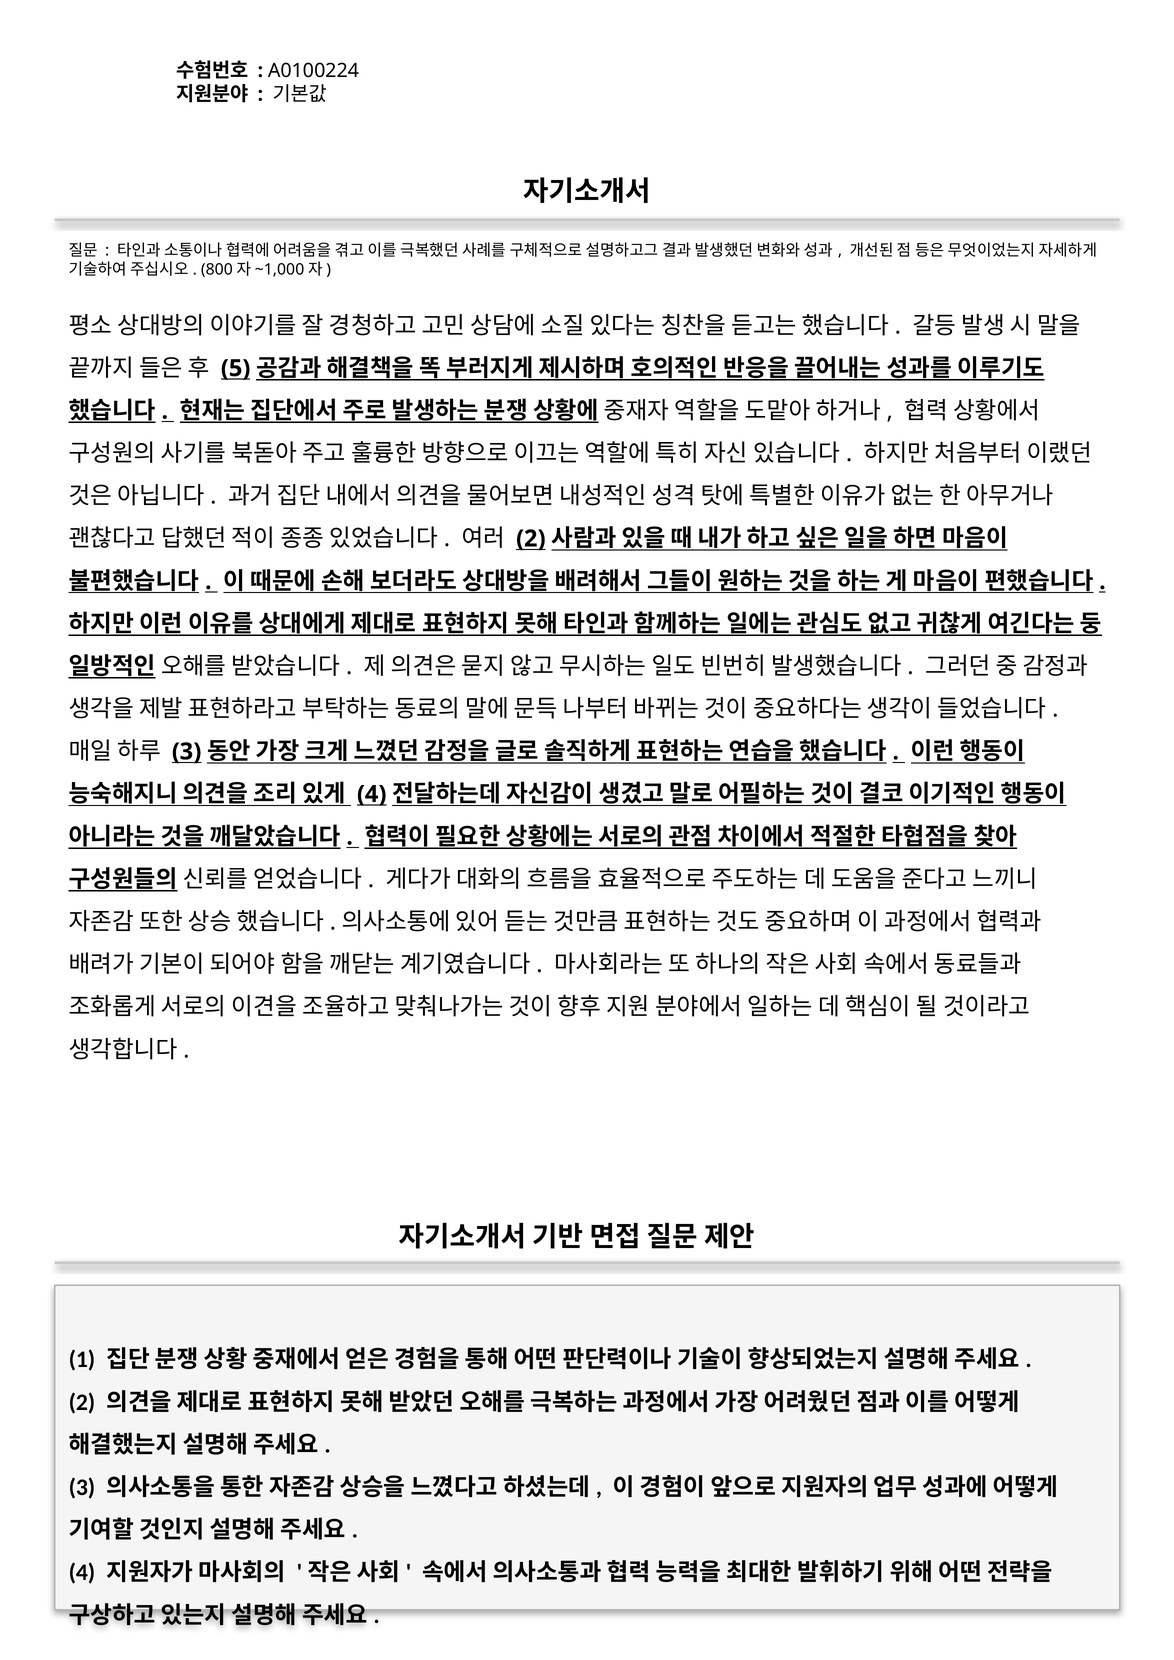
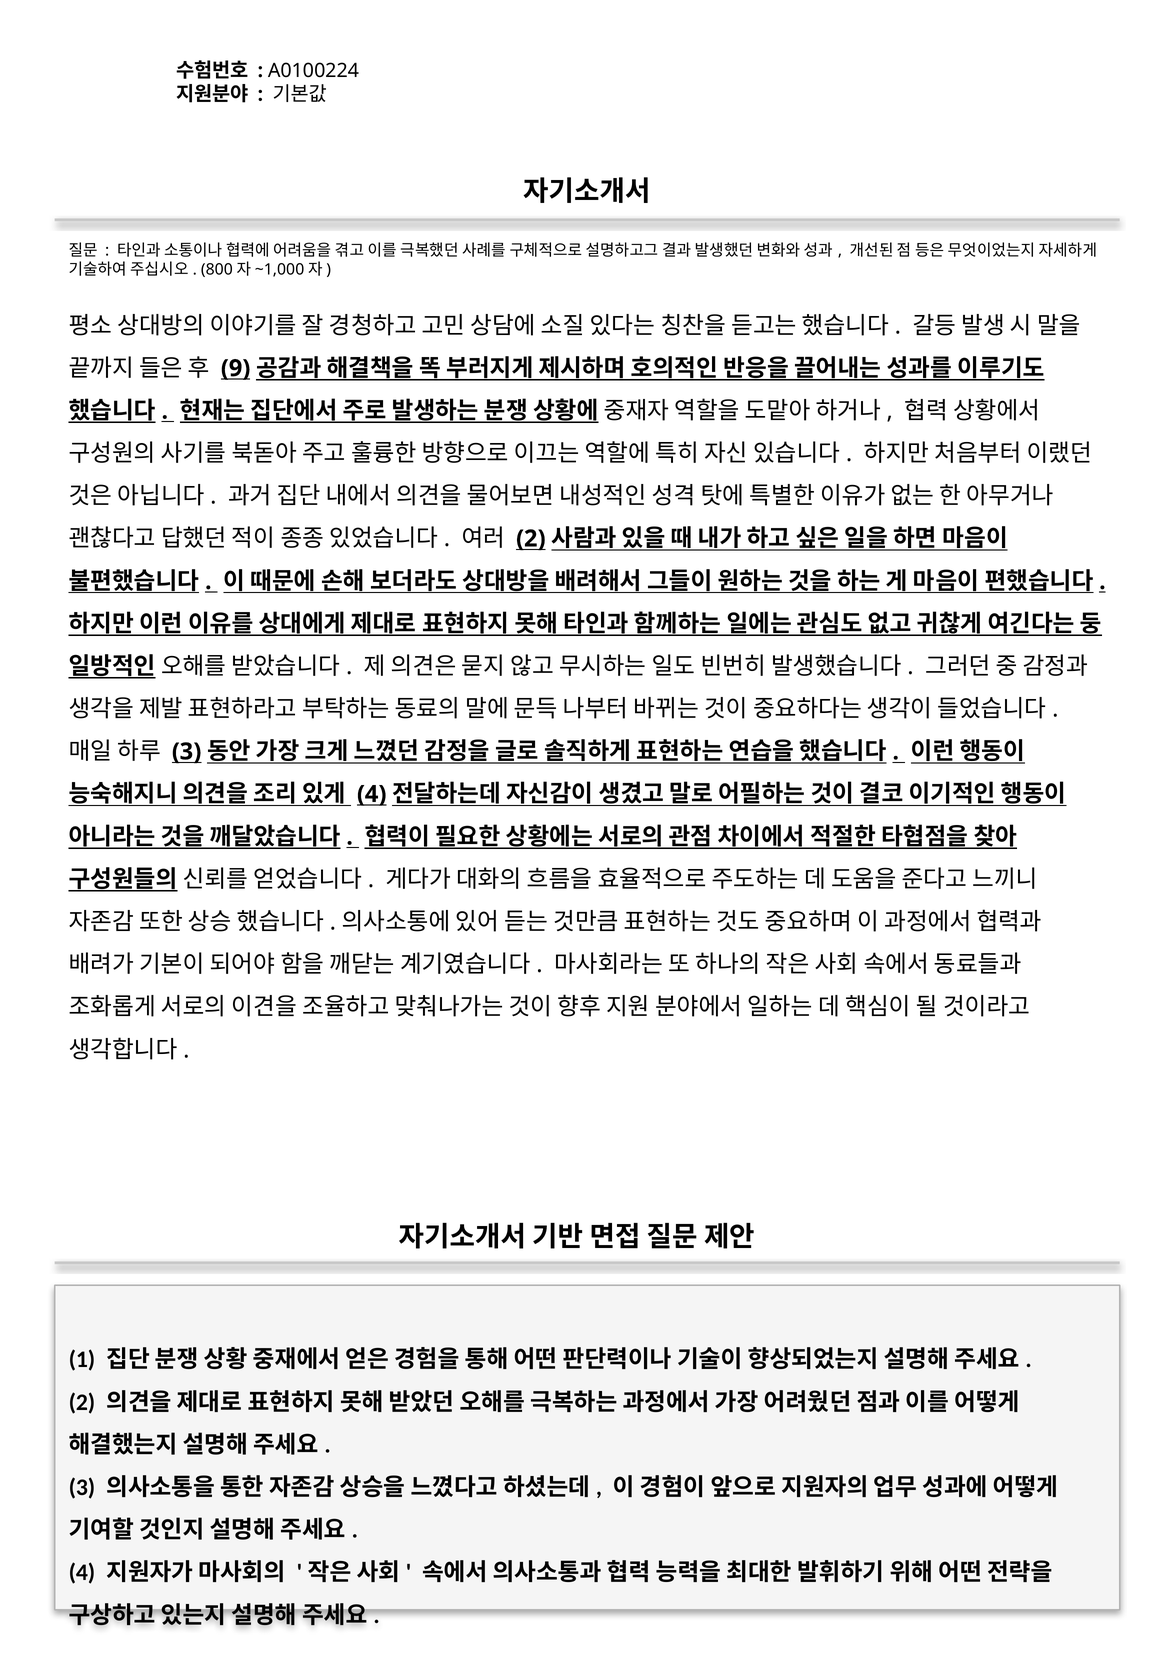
5: 5 -> 9
